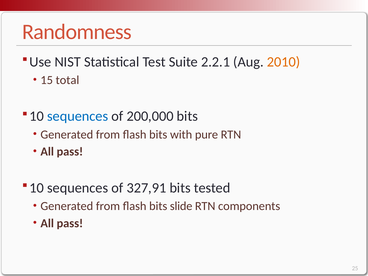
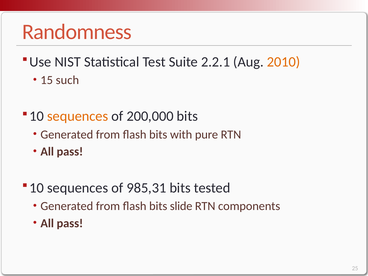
total: total -> such
sequences at (78, 116) colour: blue -> orange
327,91: 327,91 -> 985,31
